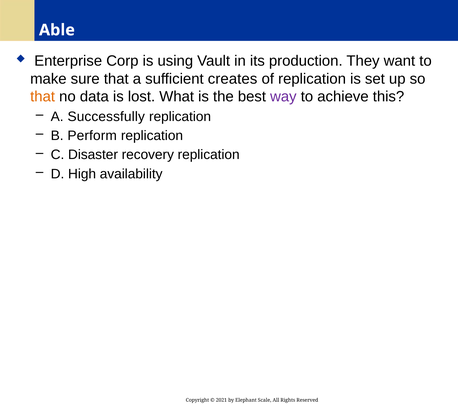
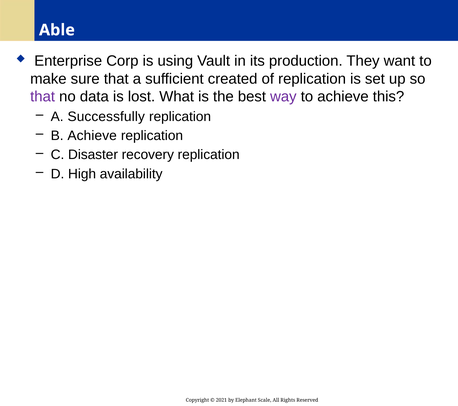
creates: creates -> created
that at (43, 97) colour: orange -> purple
B Perform: Perform -> Achieve
